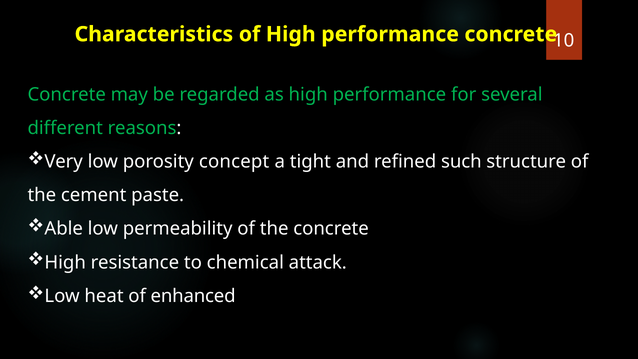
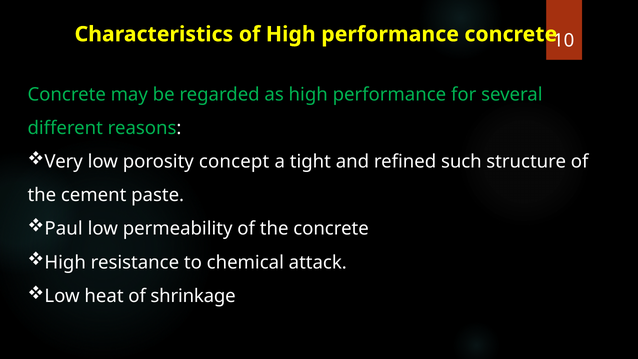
Able: Able -> Paul
enhanced: enhanced -> shrinkage
